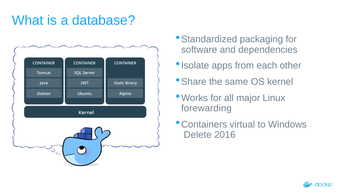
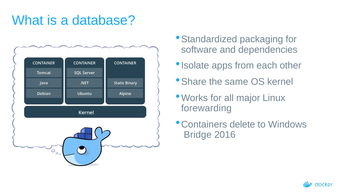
virtual: virtual -> delete
Delete: Delete -> Bridge
